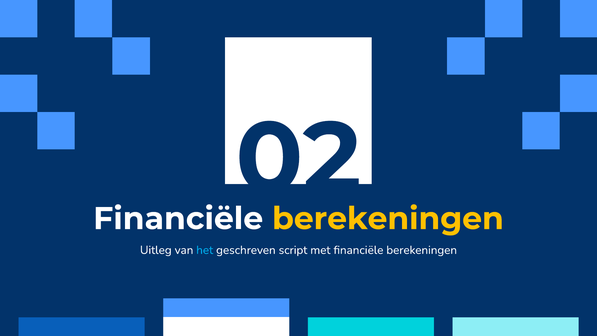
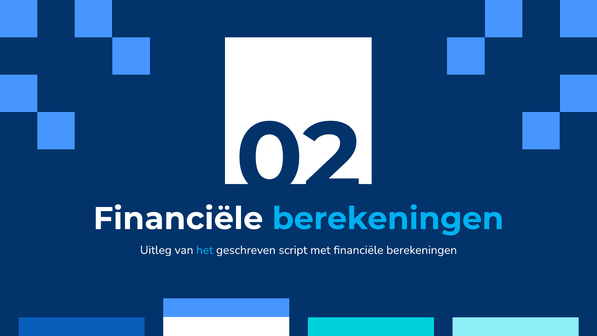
berekeningen at (388, 219) colour: yellow -> light blue
